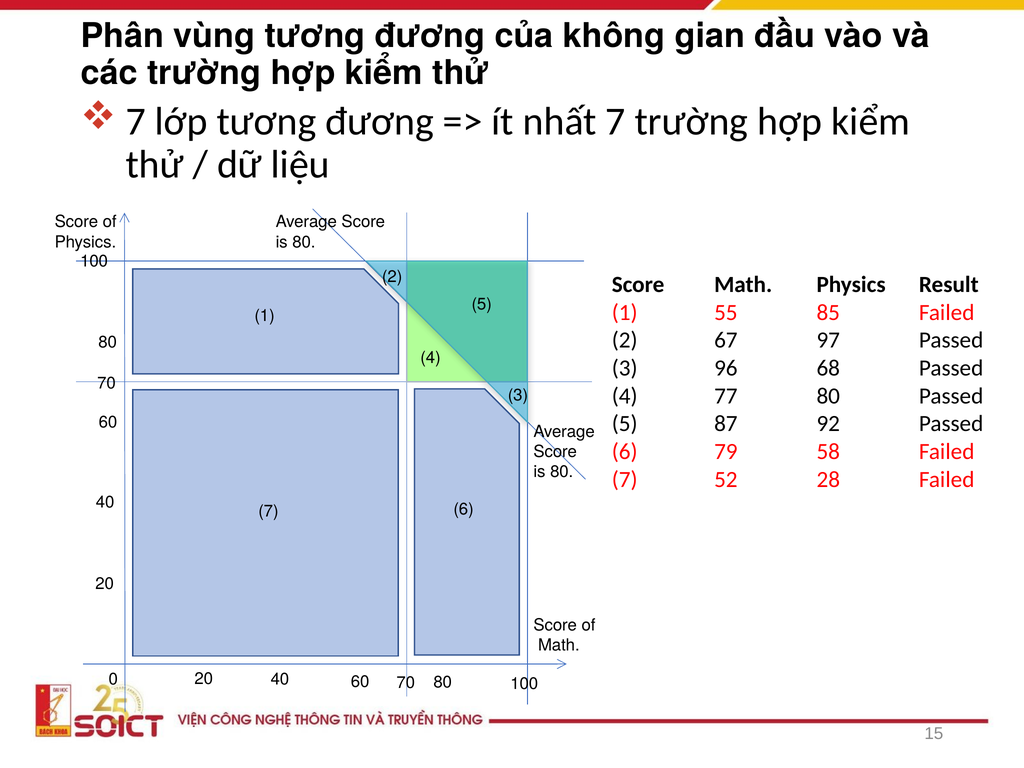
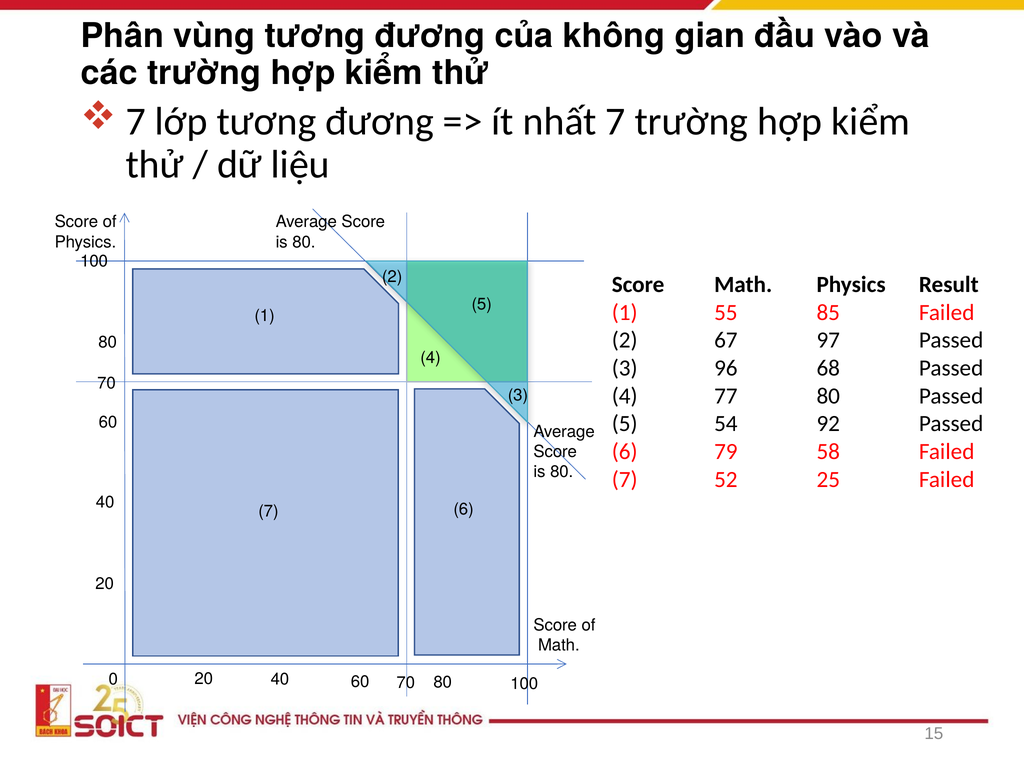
87: 87 -> 54
28: 28 -> 25
